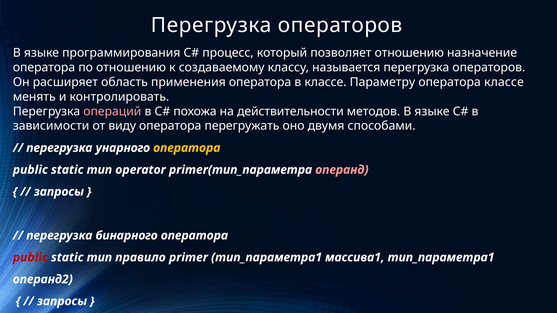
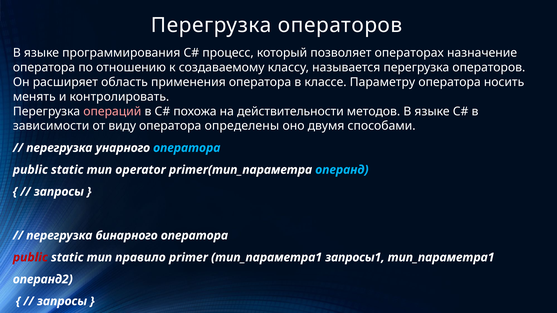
позволяет отношению: отношению -> операторах
оператора классе: классе -> носить
перегружать: перегружать -> определены
оператора at (187, 148) colour: yellow -> light blue
операнд colour: pink -> light blue
массива1: массива1 -> запросы1
